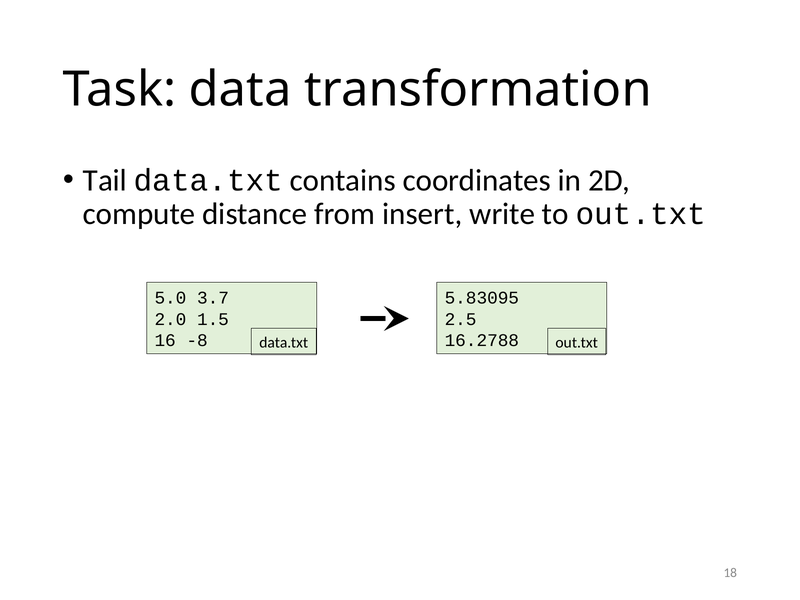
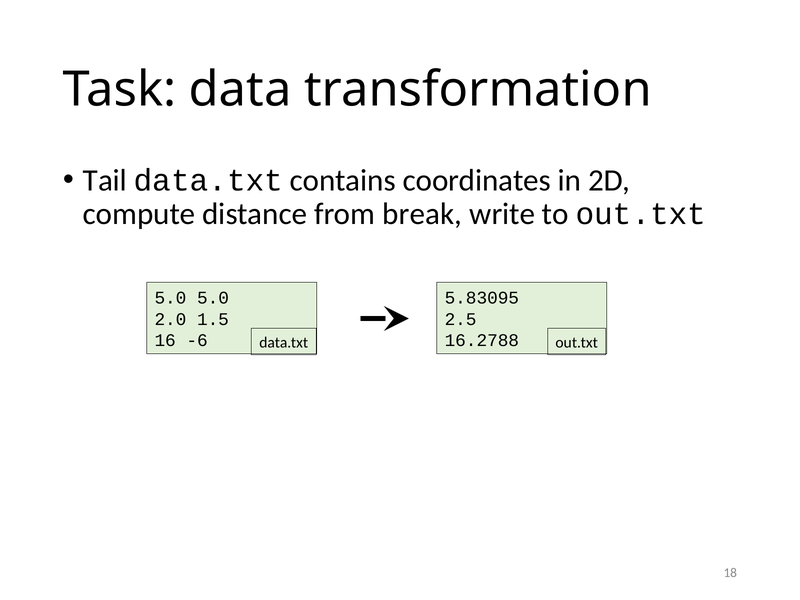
insert: insert -> break
5.0 3.7: 3.7 -> 5.0
-8: -8 -> -6
